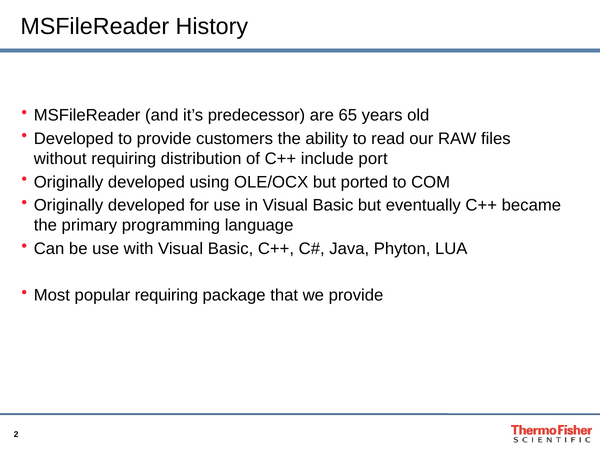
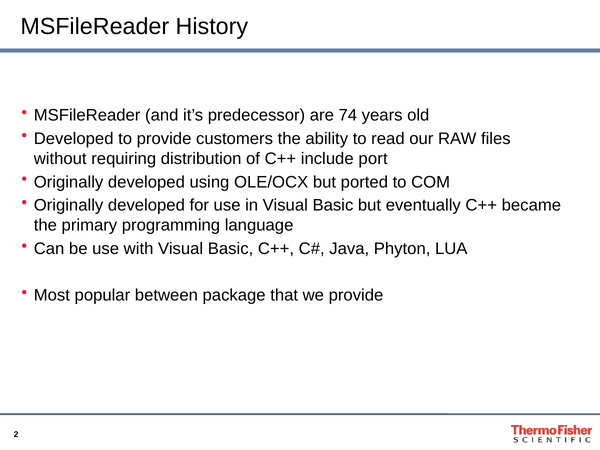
65: 65 -> 74
popular requiring: requiring -> between
